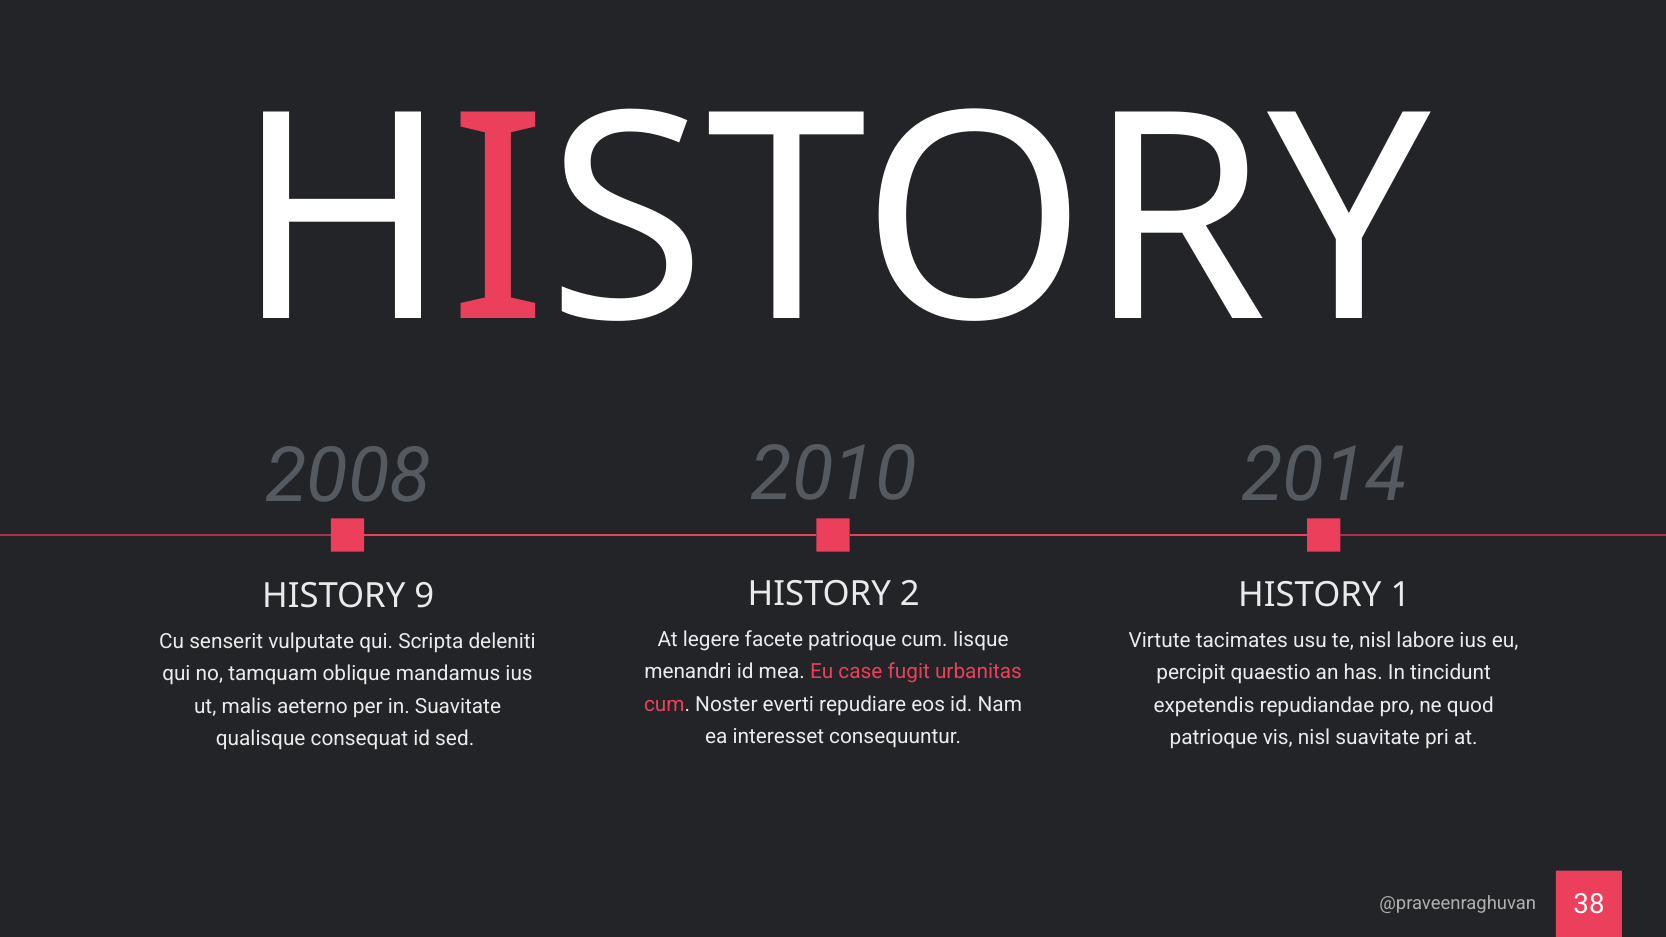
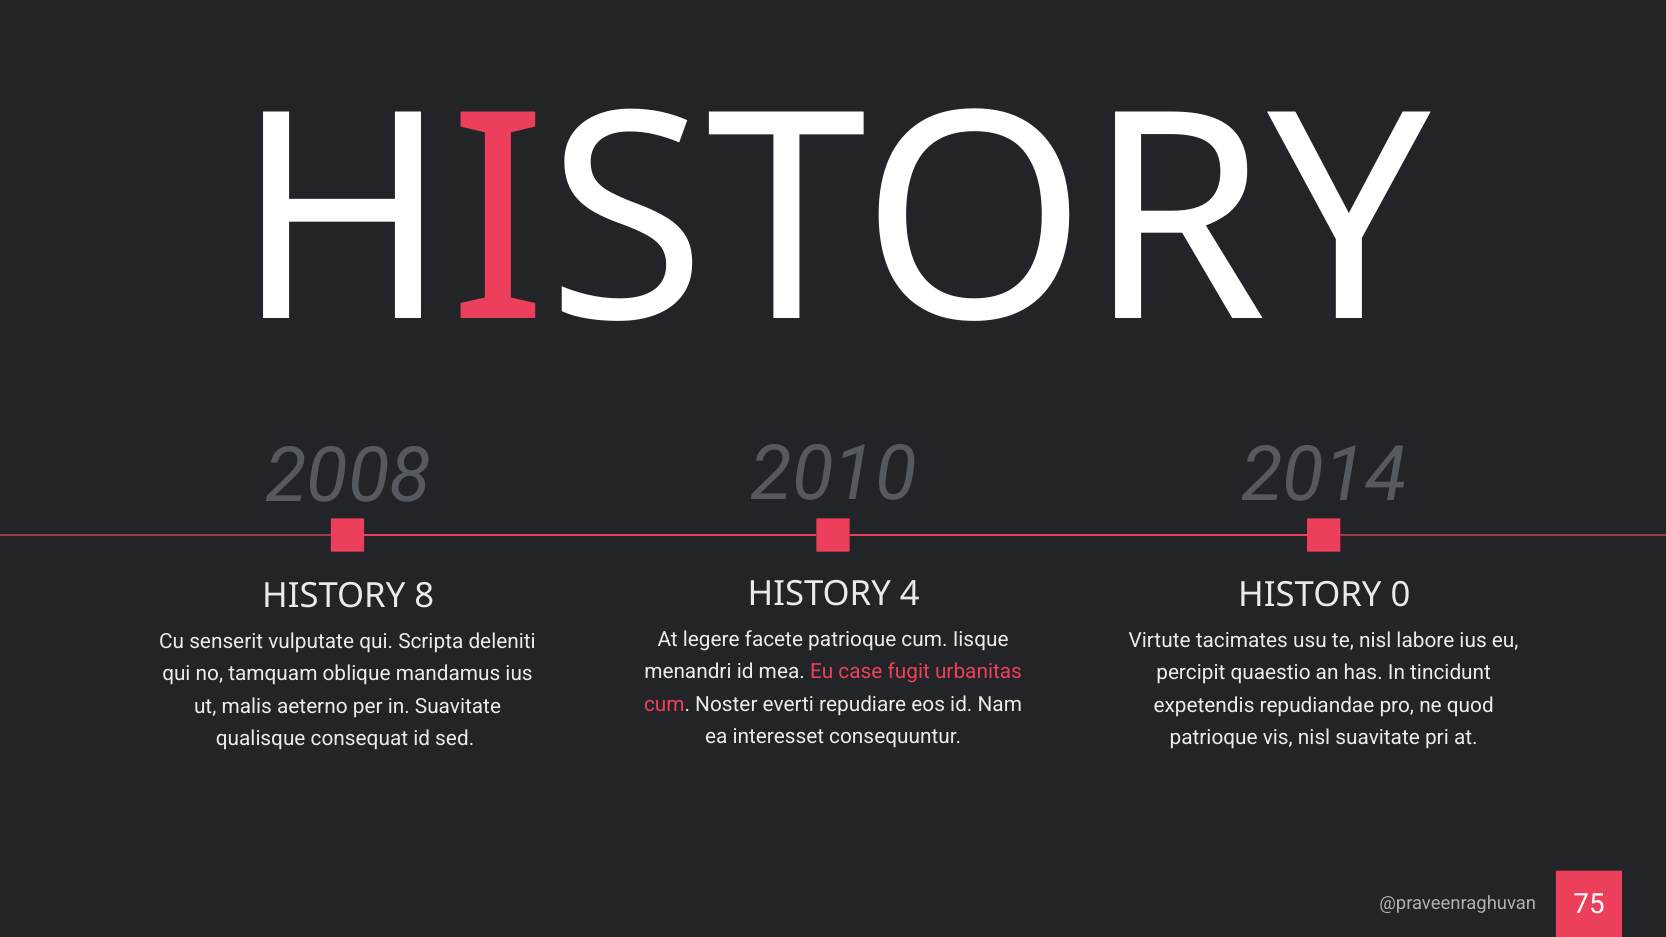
2: 2 -> 4
1: 1 -> 0
9: 9 -> 8
38: 38 -> 75
